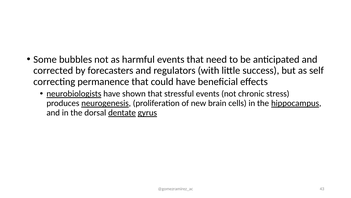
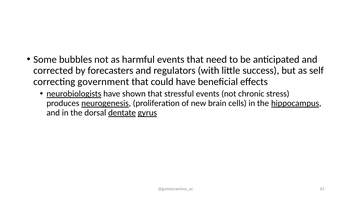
permanence: permanence -> government
